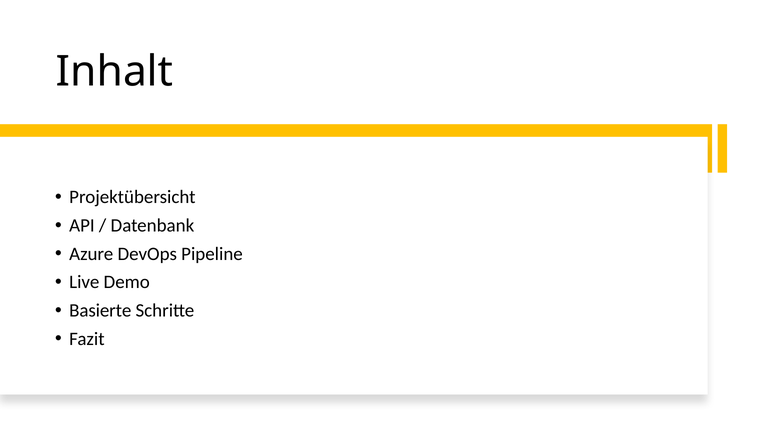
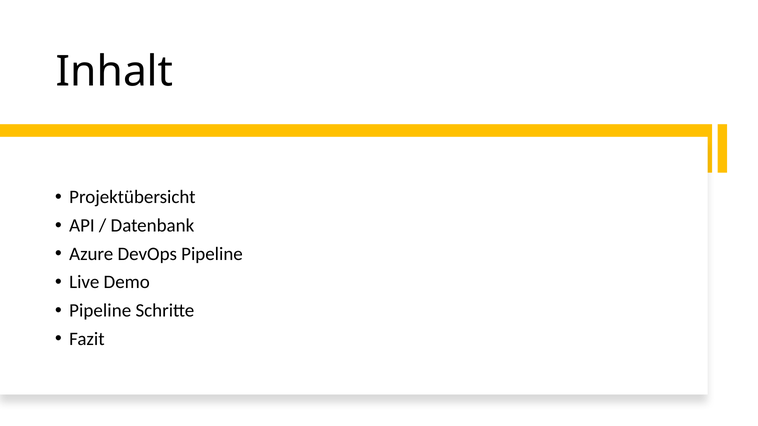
Basierte at (100, 311): Basierte -> Pipeline
